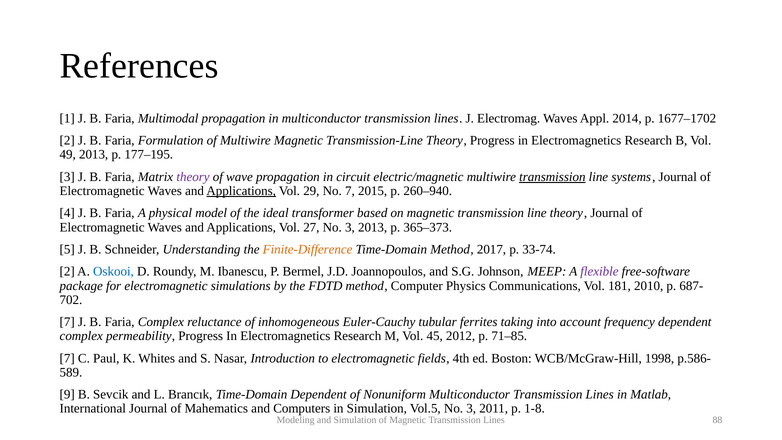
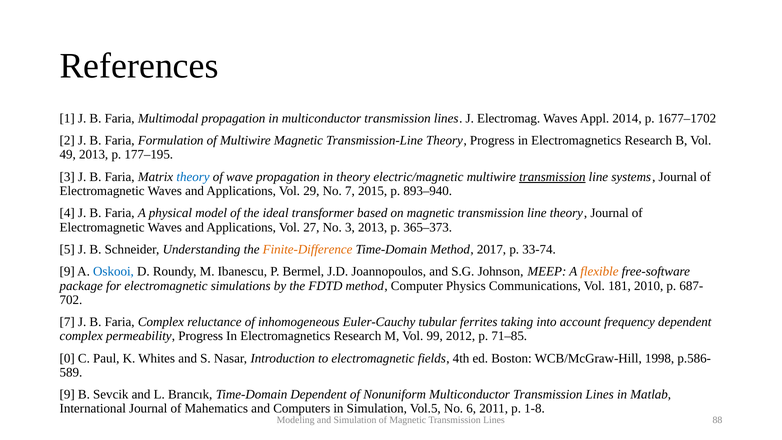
theory at (193, 177) colour: purple -> blue
in circuit: circuit -> theory
Applications at (241, 191) underline: present -> none
260–940: 260–940 -> 893–940
2 at (67, 272): 2 -> 9
flexible colour: purple -> orange
45: 45 -> 99
7 at (67, 358): 7 -> 0
Vol.5 No 3: 3 -> 6
